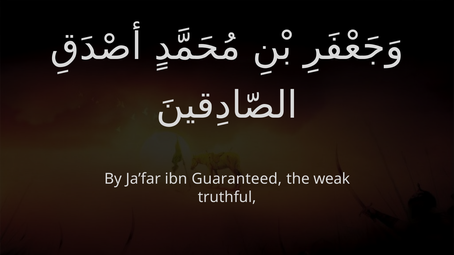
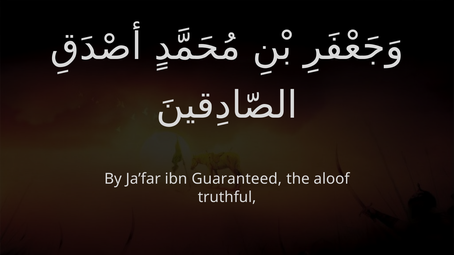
weak: weak -> aloof
